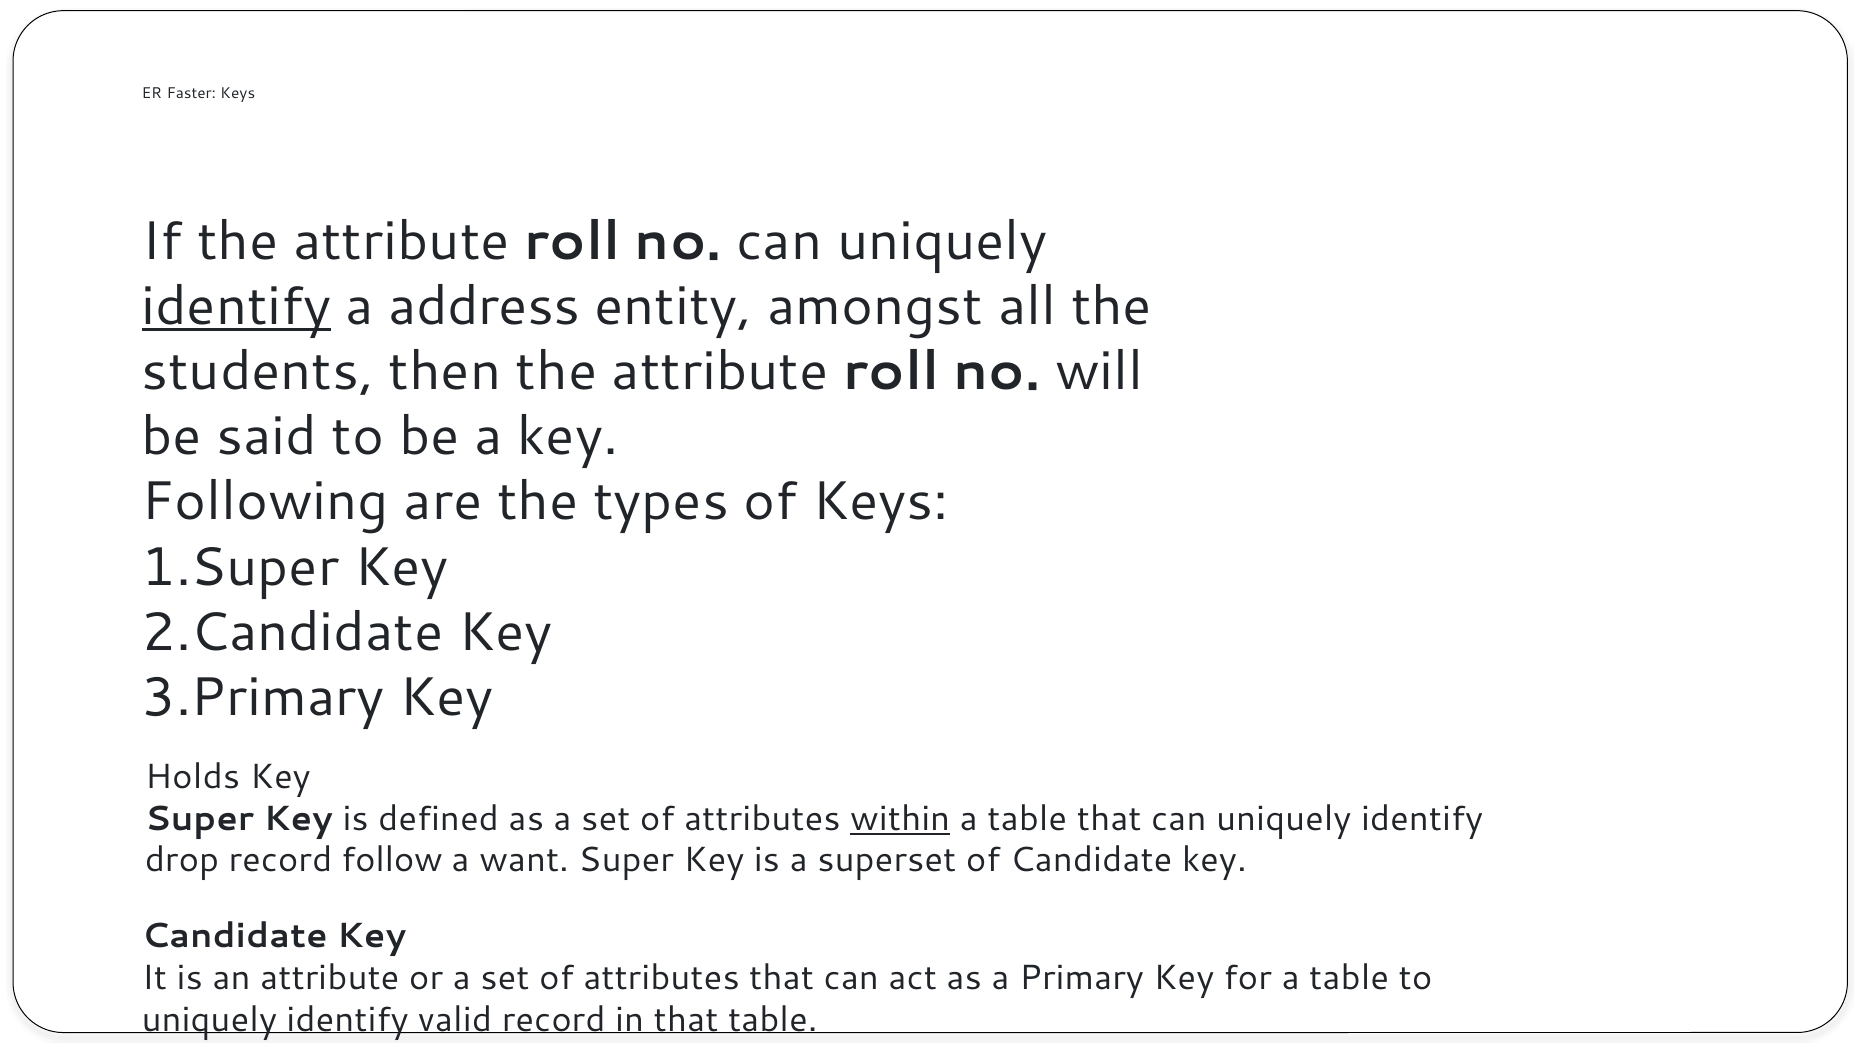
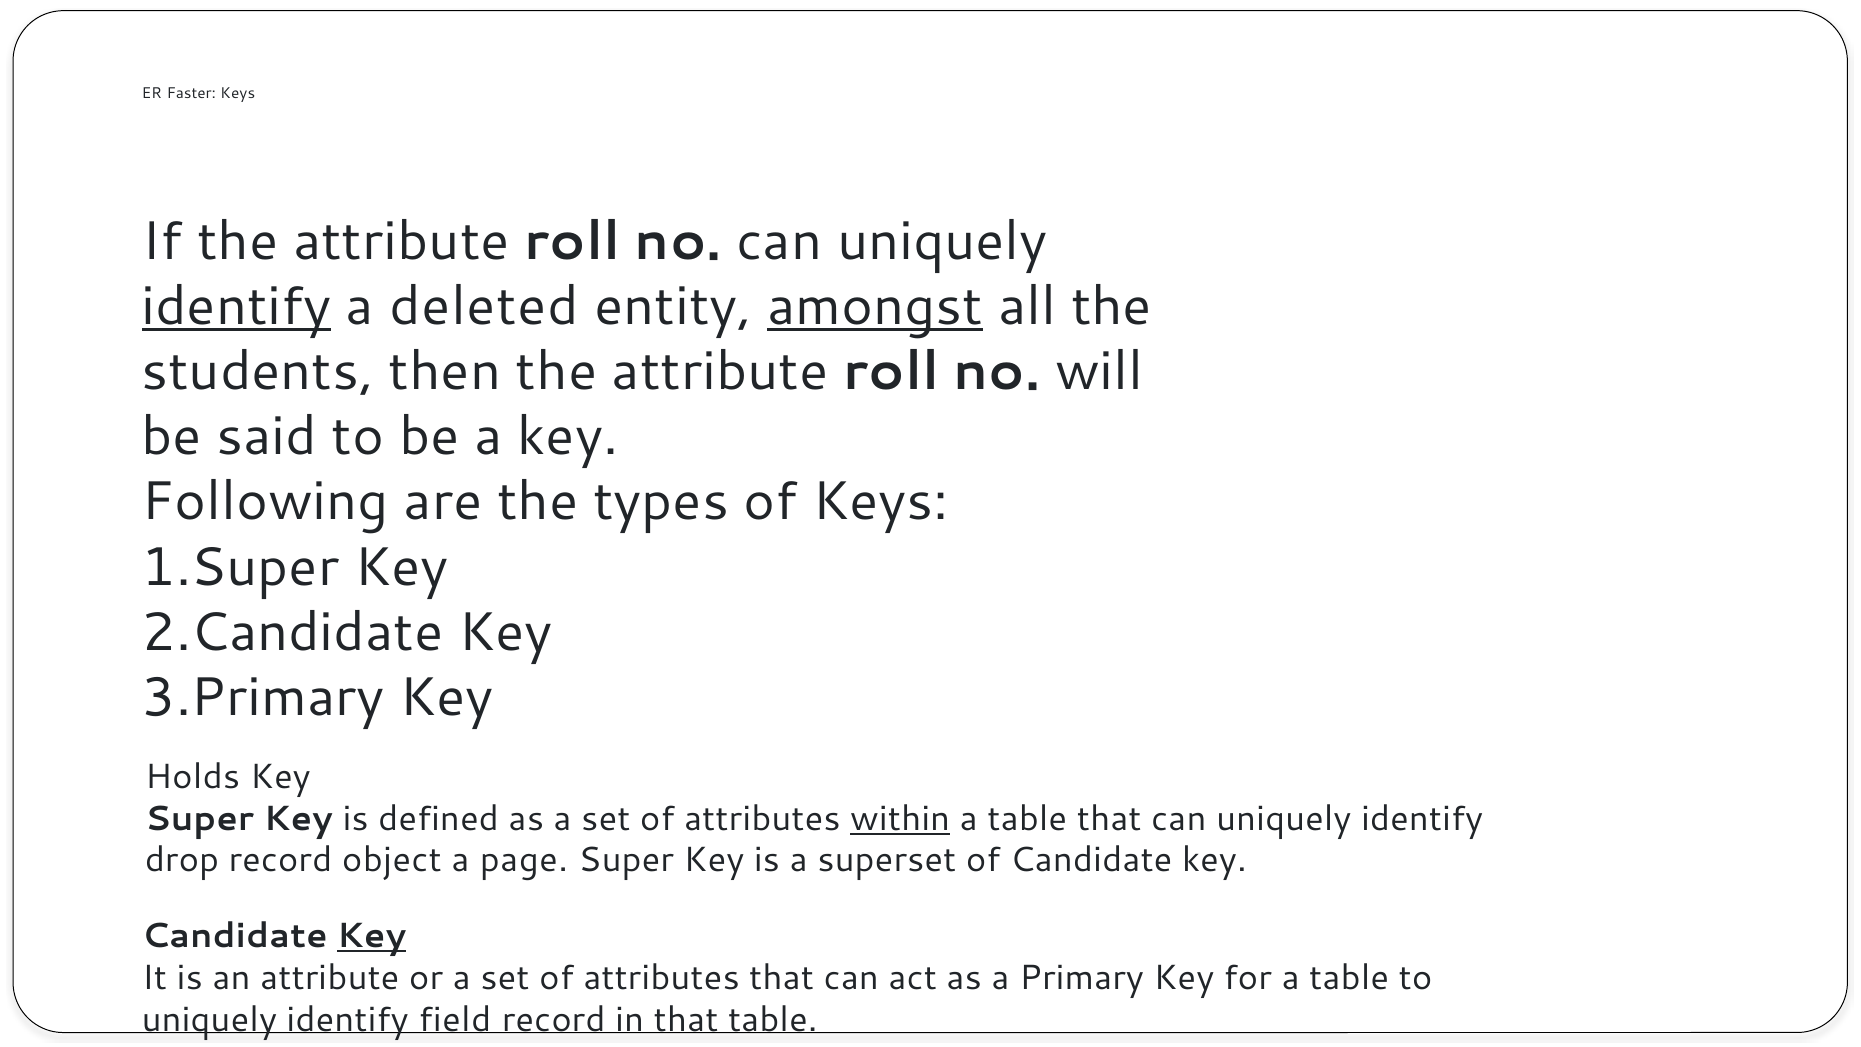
address: address -> deleted
amongst underline: none -> present
follow: follow -> object
want: want -> page
Key at (372, 936) underline: none -> present
valid: valid -> field
